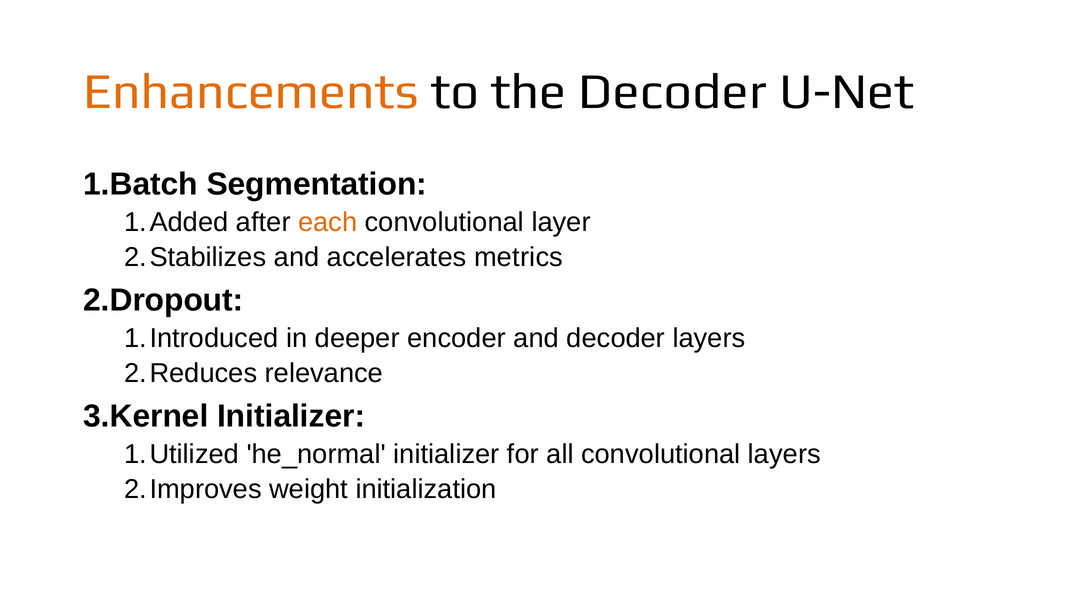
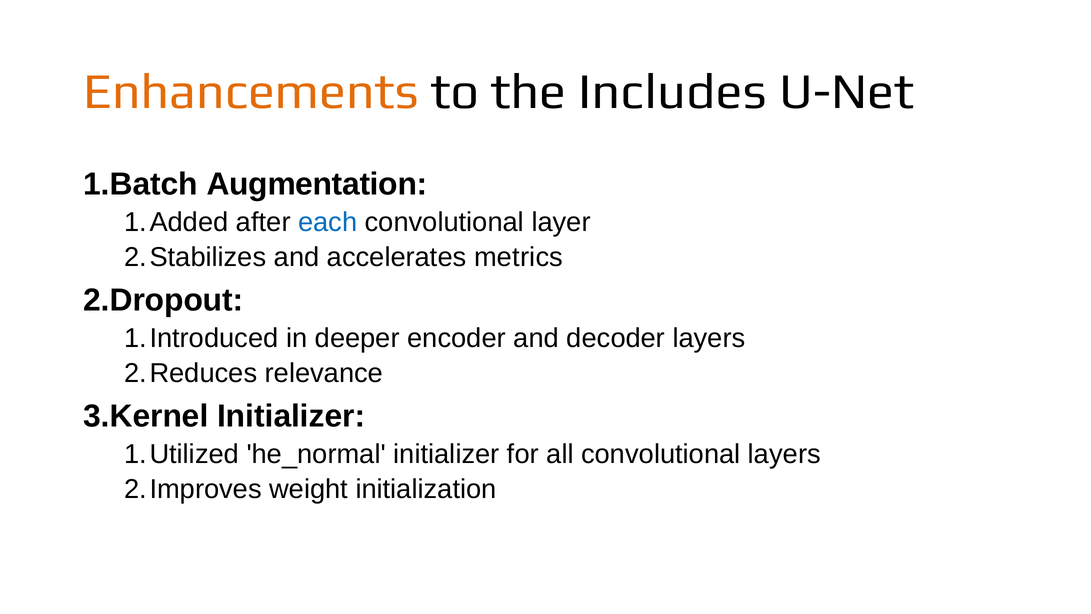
the Decoder: Decoder -> Includes
Segmentation: Segmentation -> Augmentation
each colour: orange -> blue
